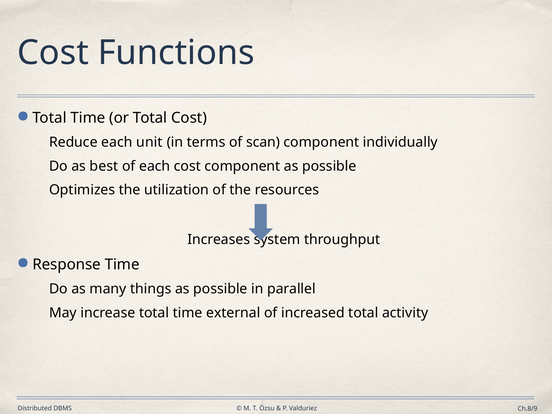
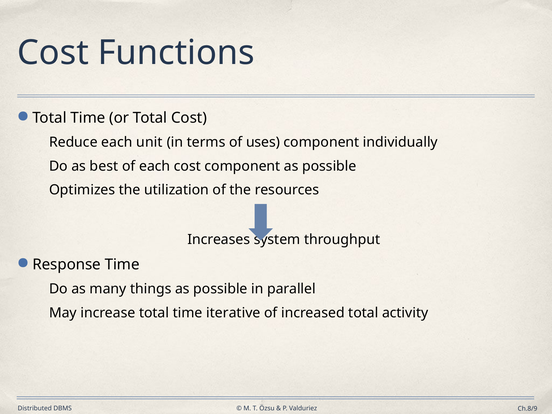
scan: scan -> uses
external: external -> iterative
